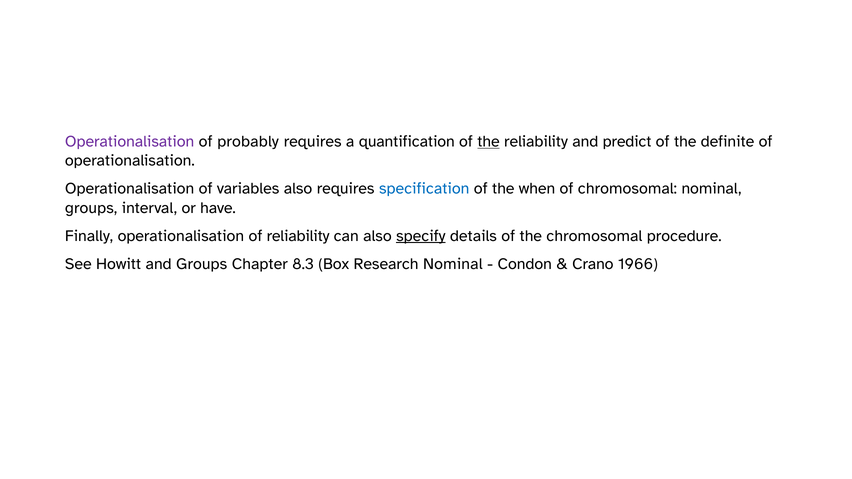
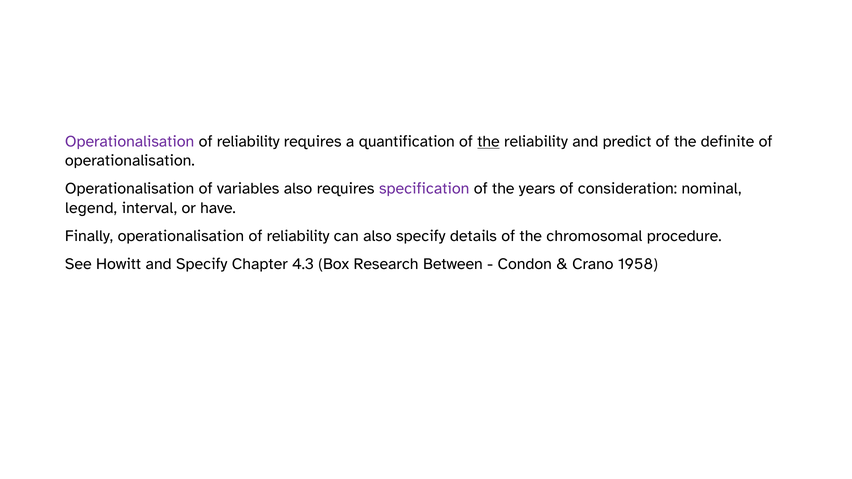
probably at (248, 141): probably -> reliability
specification colour: blue -> purple
when: when -> years
of chromosomal: chromosomal -> consideration
groups at (91, 208): groups -> legend
specify at (421, 236) underline: present -> none
and Groups: Groups -> Specify
8.3: 8.3 -> 4.3
Research Nominal: Nominal -> Between
1966: 1966 -> 1958
